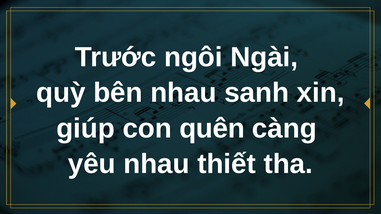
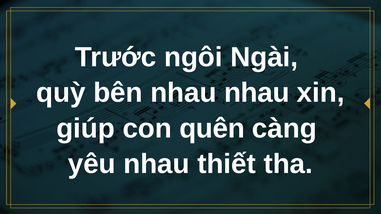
nhau sanh: sanh -> nhau
